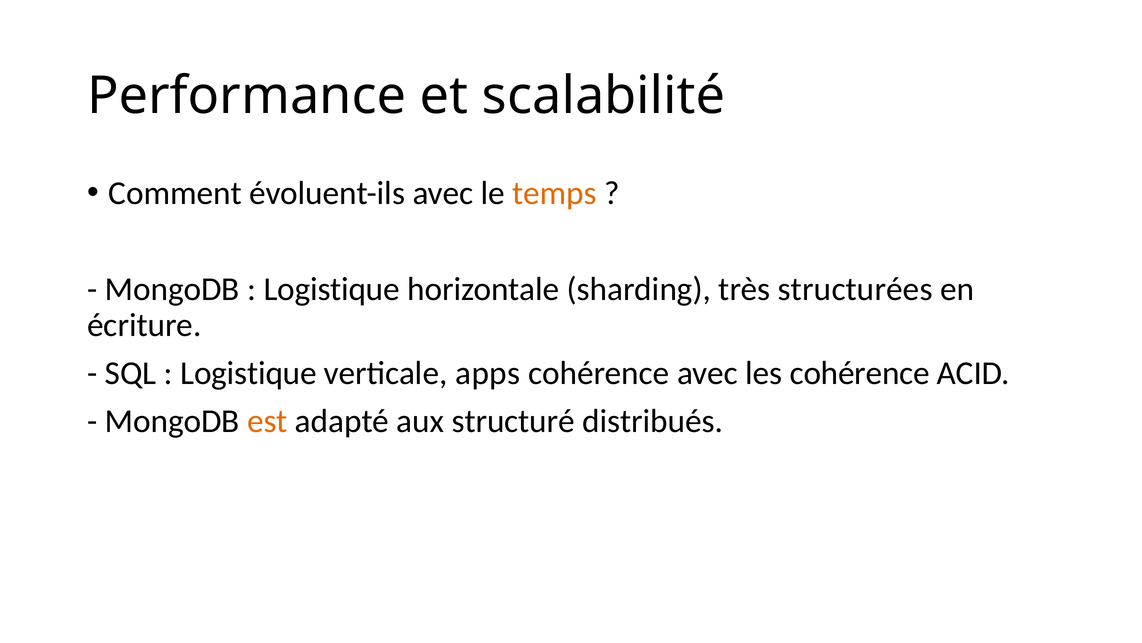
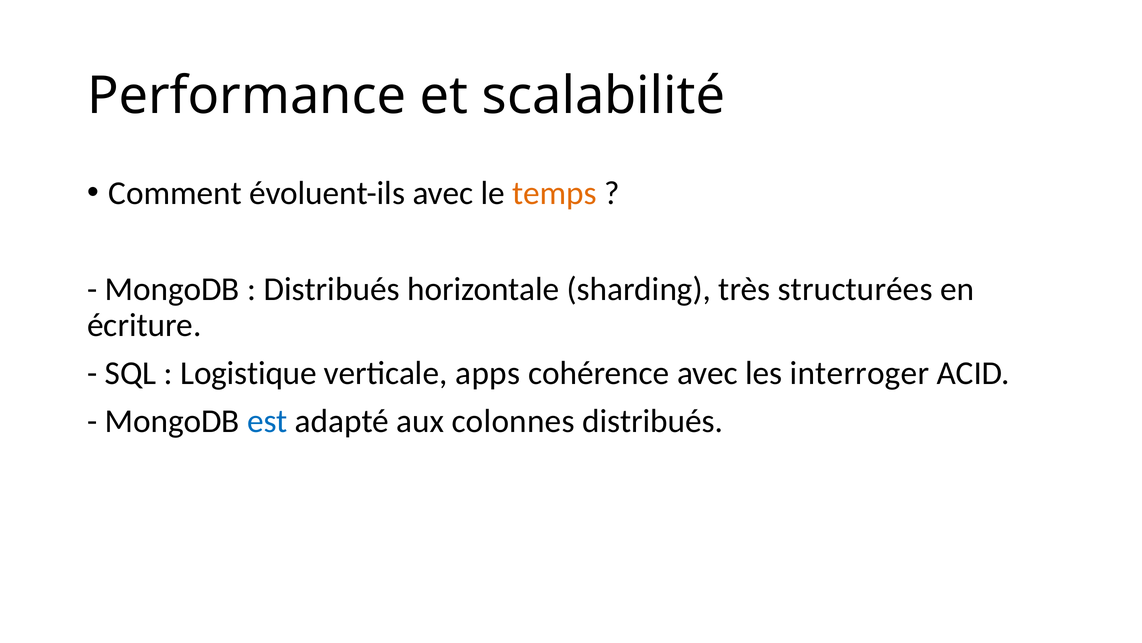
Logistique at (332, 289): Logistique -> Distribués
les cohérence: cohérence -> interroger
est colour: orange -> blue
structuré: structuré -> colonnes
